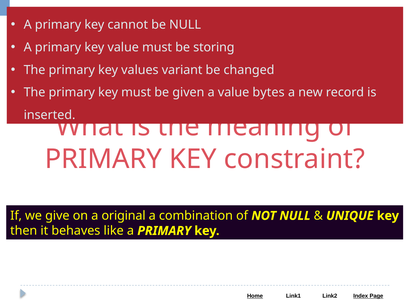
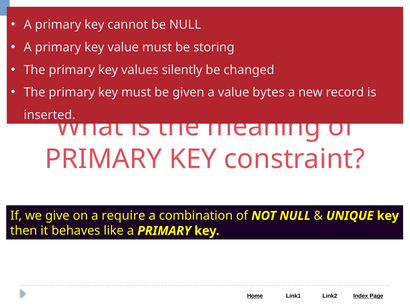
variant: variant -> silently
original: original -> require
